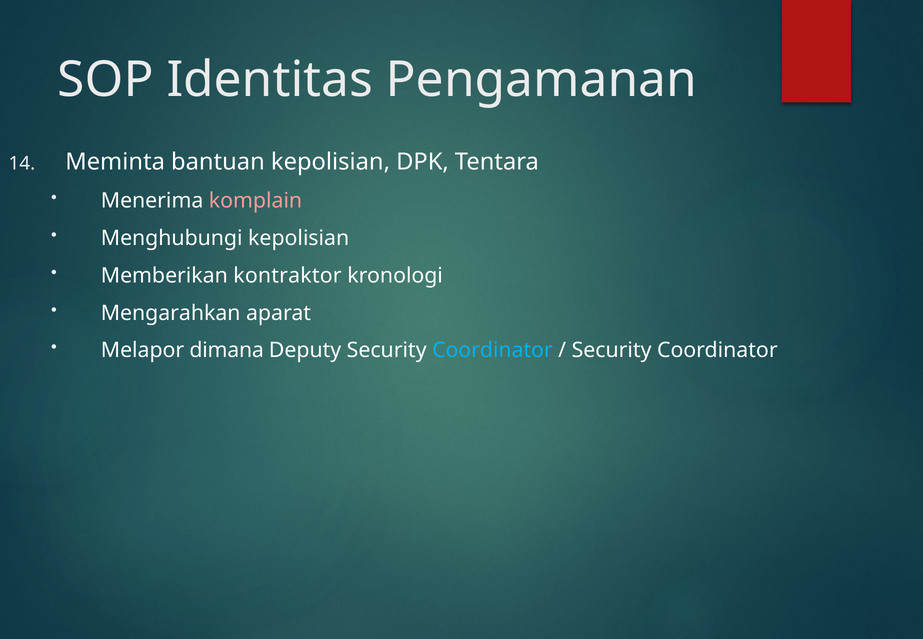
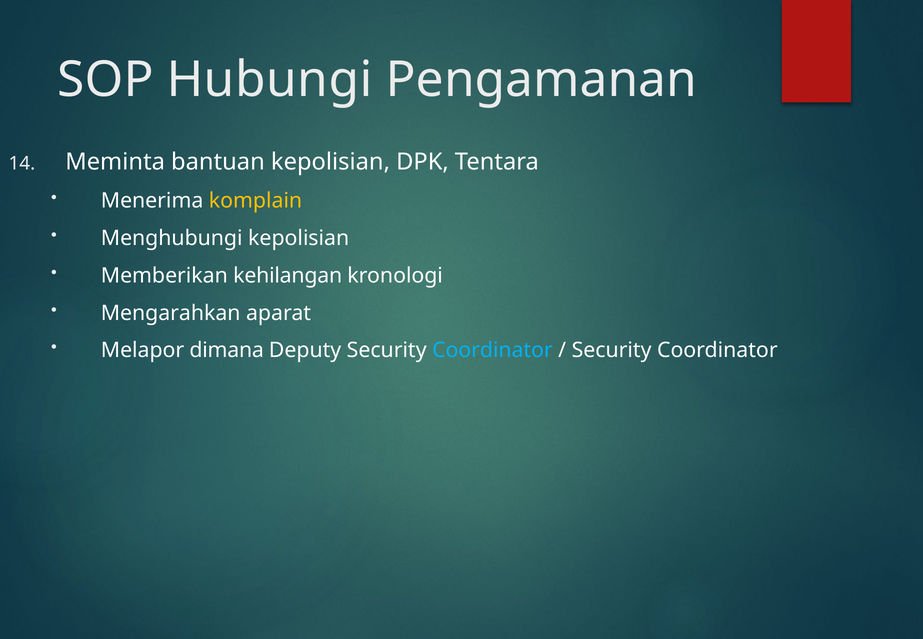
Identitas: Identitas -> Hubungi
komplain colour: pink -> yellow
kontraktor: kontraktor -> kehilangan
